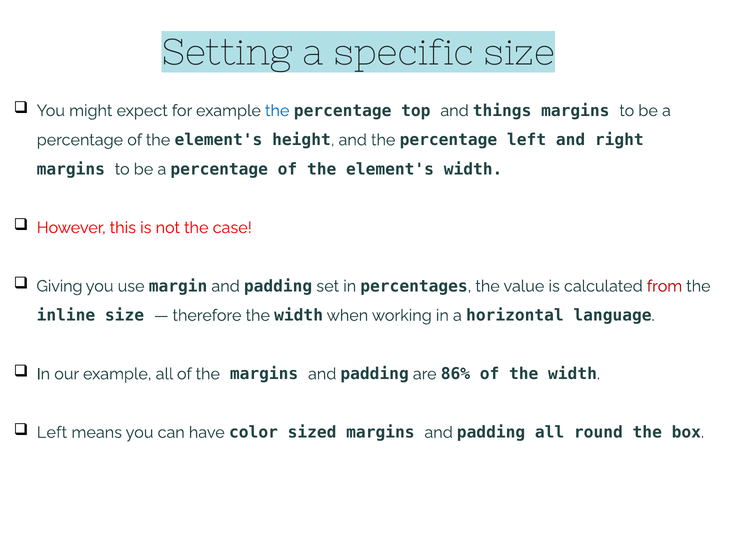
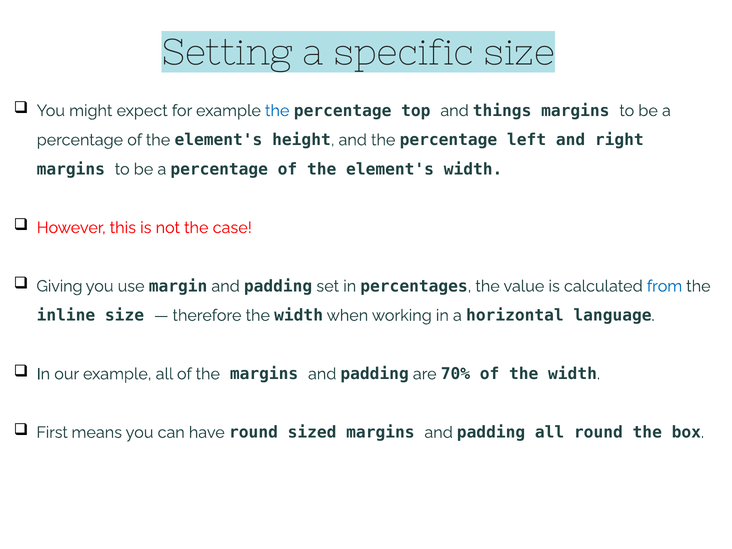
from colour: red -> blue
86%: 86% -> 70%
Left at (52, 432): Left -> First
have color: color -> round
